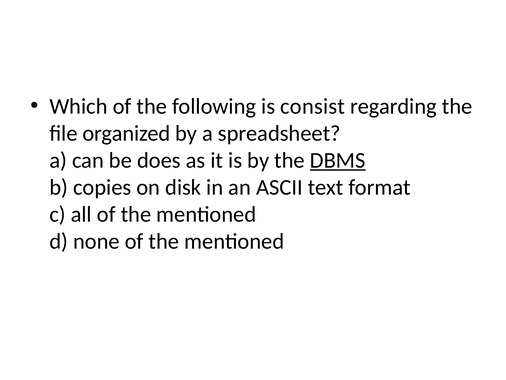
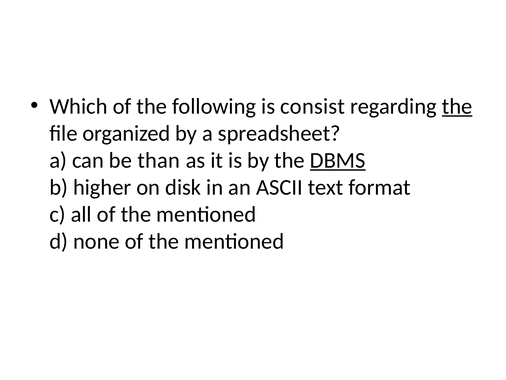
the at (457, 106) underline: none -> present
does: does -> than
copies: copies -> higher
